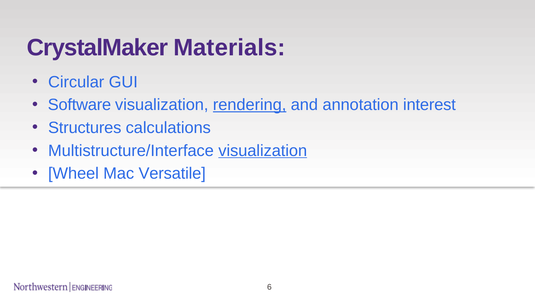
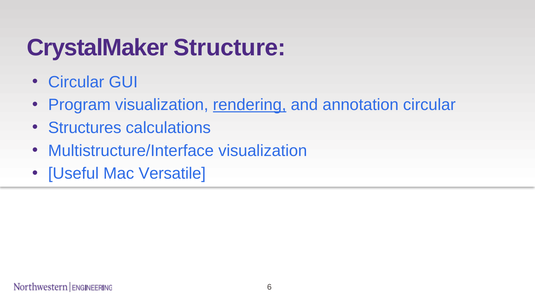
Materials: Materials -> Structure
Software: Software -> Program
annotation interest: interest -> circular
visualization at (263, 151) underline: present -> none
Wheel: Wheel -> Useful
